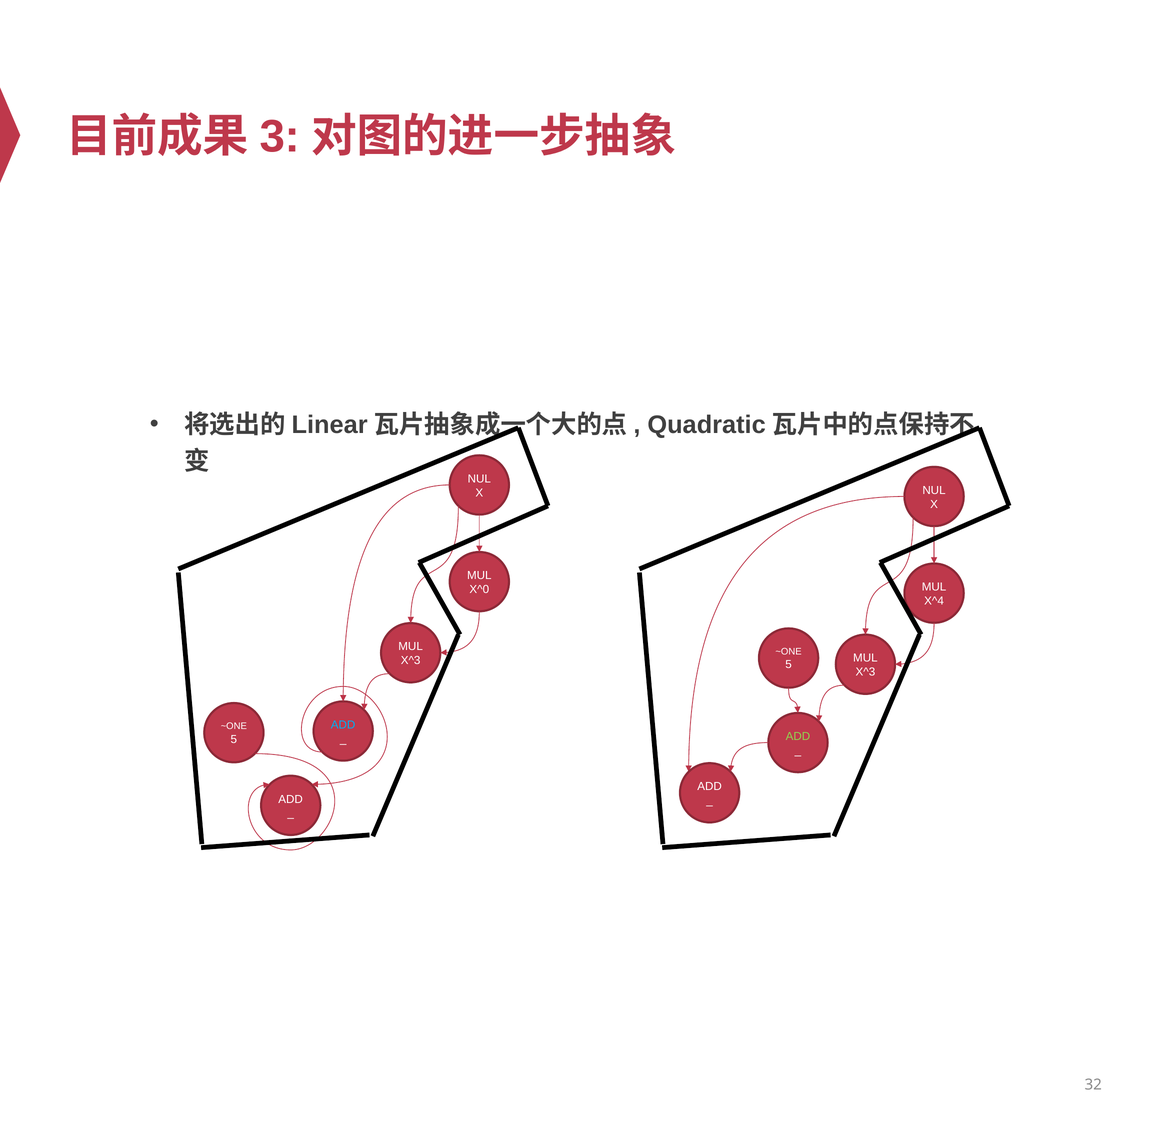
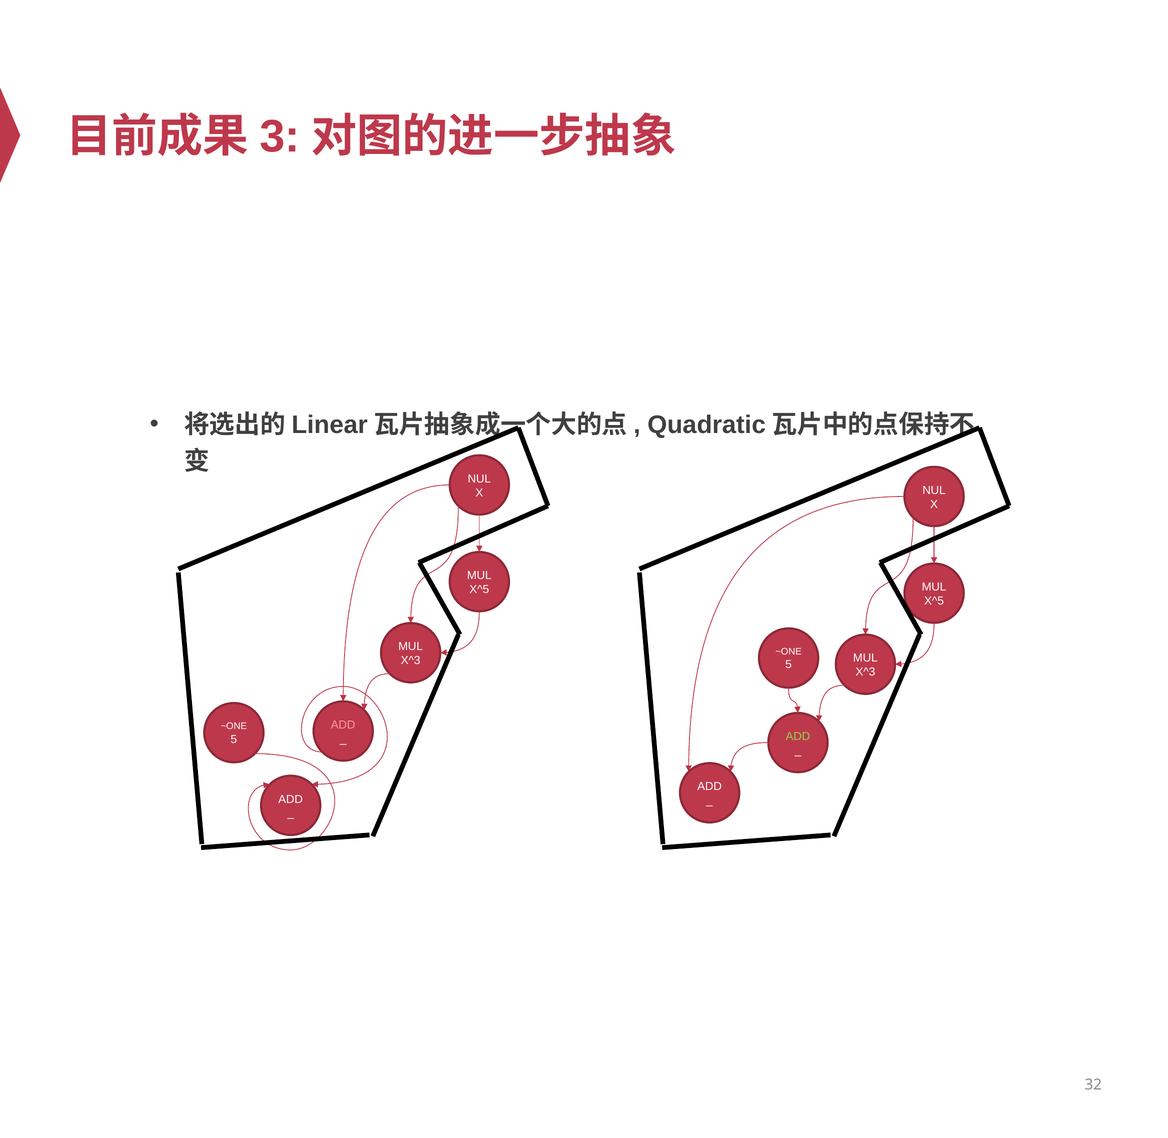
X^0 at (479, 589): X^0 -> X^5
X^4 at (934, 601): X^4 -> X^5
ADD at (343, 725) colour: light blue -> pink
